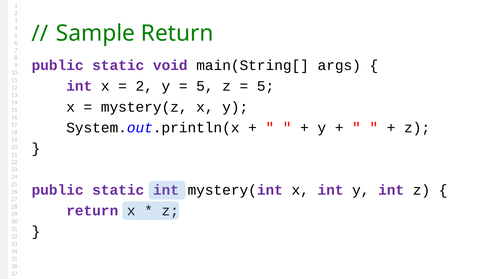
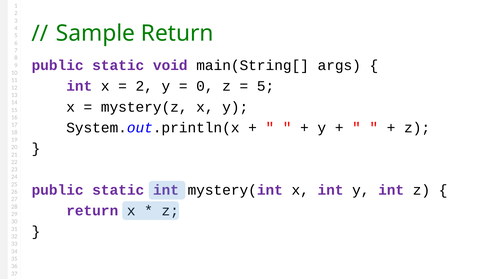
5 at (205, 86): 5 -> 0
